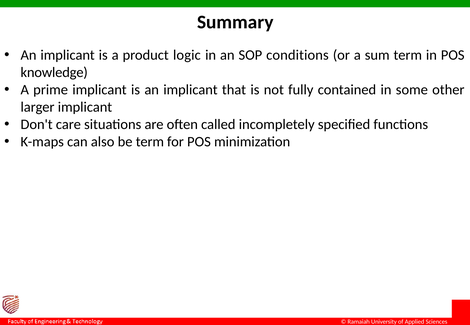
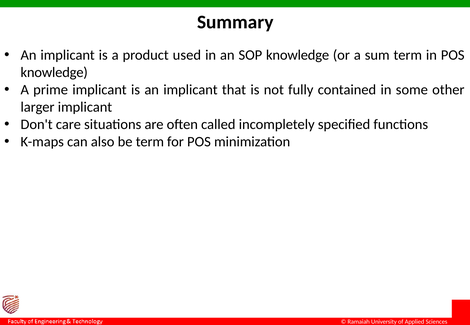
logic: logic -> used
SOP conditions: conditions -> knowledge
